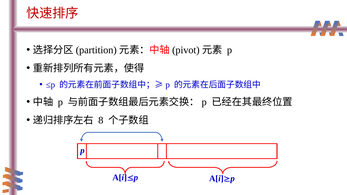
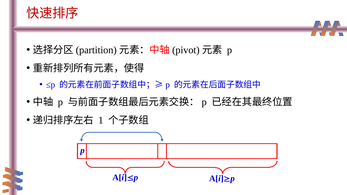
8: 8 -> 1
